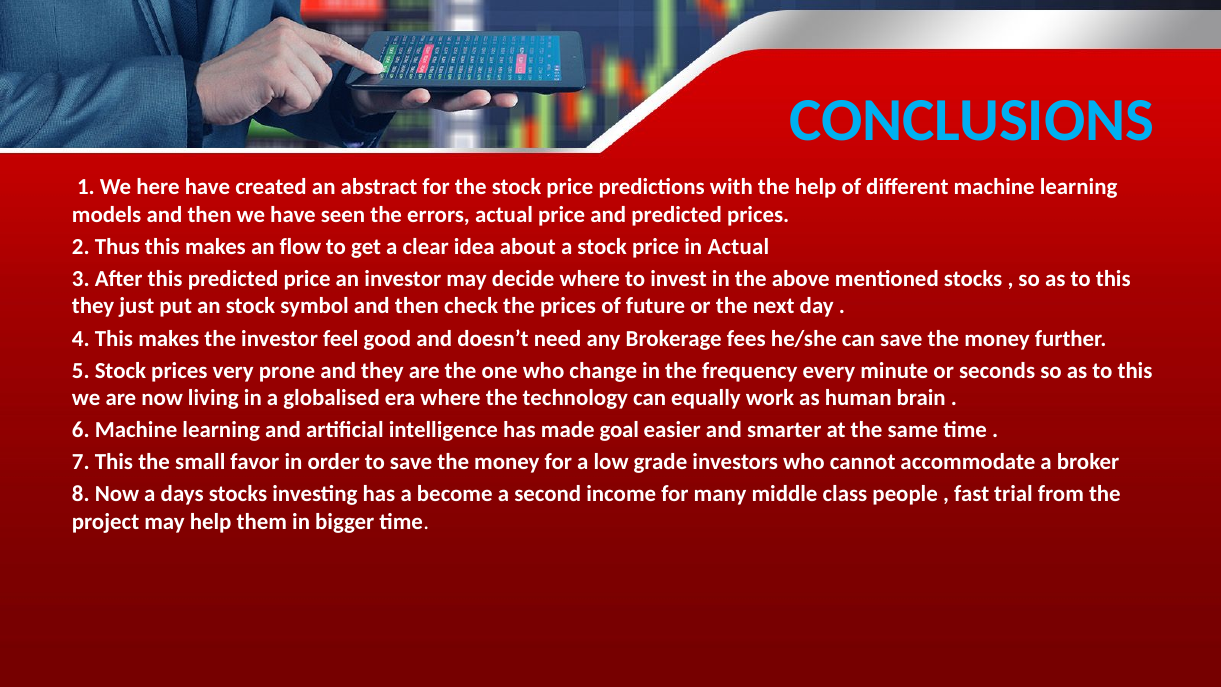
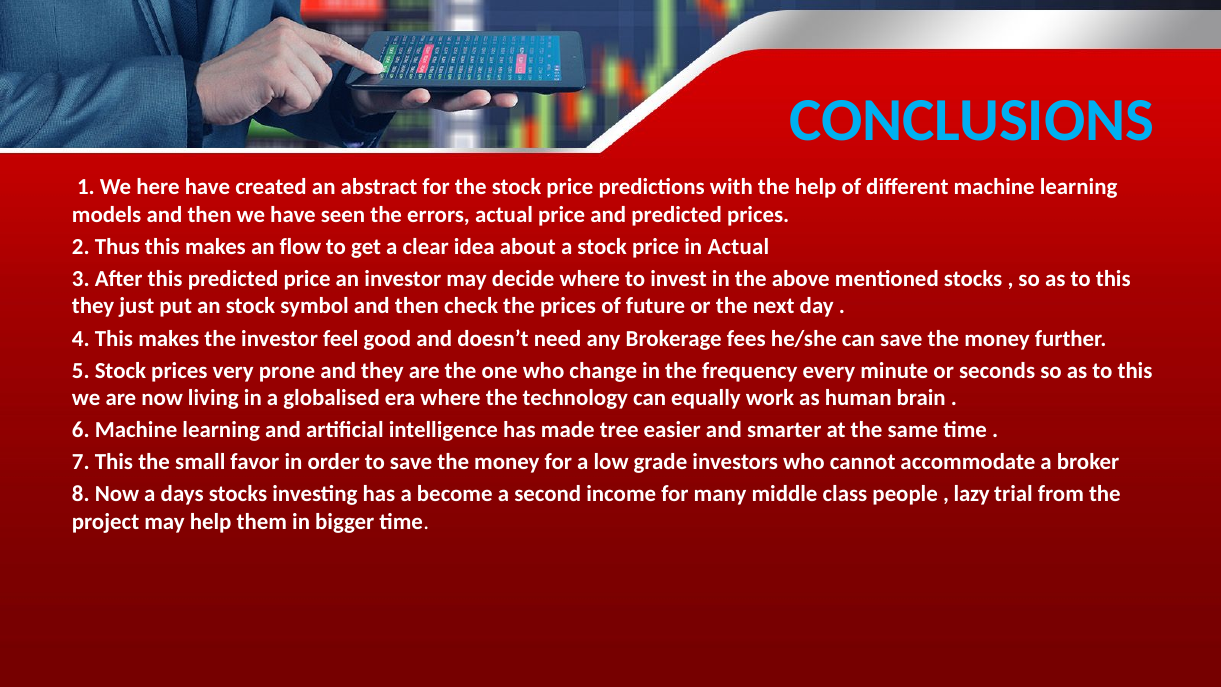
goal: goal -> tree
fast: fast -> lazy
